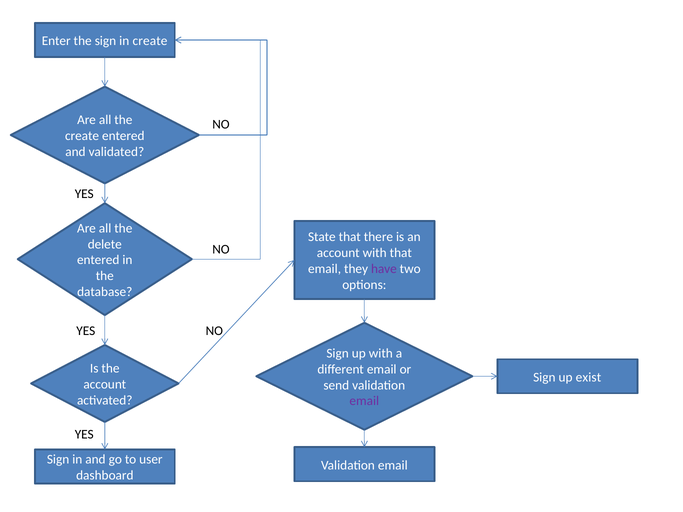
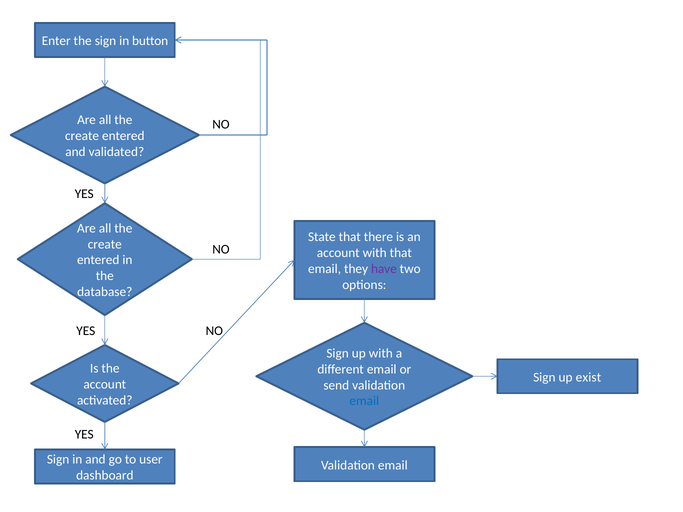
in create: create -> button
delete at (105, 244): delete -> create
email at (364, 401) colour: purple -> blue
